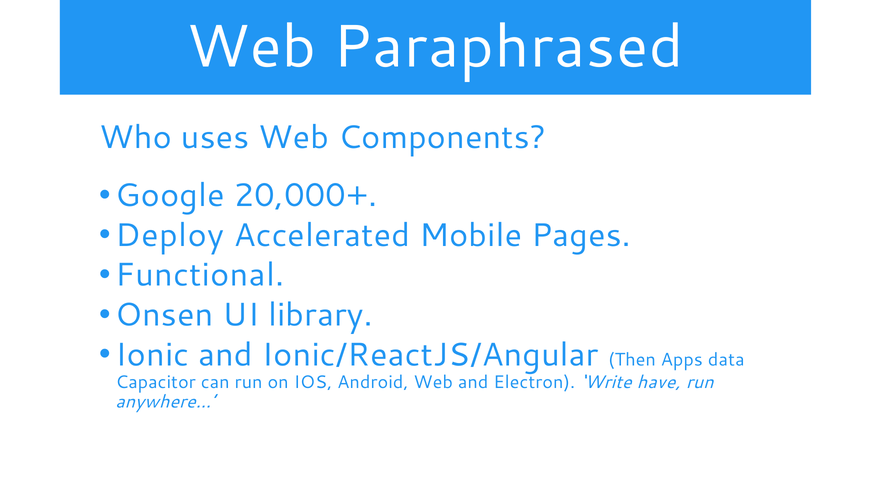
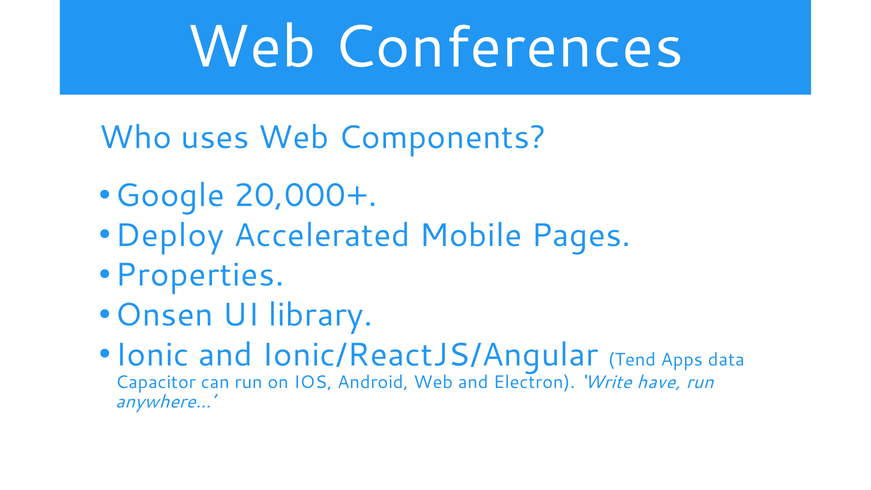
Paraphrased: Paraphrased -> Conferences
Functional: Functional -> Properties
Then: Then -> Tend
